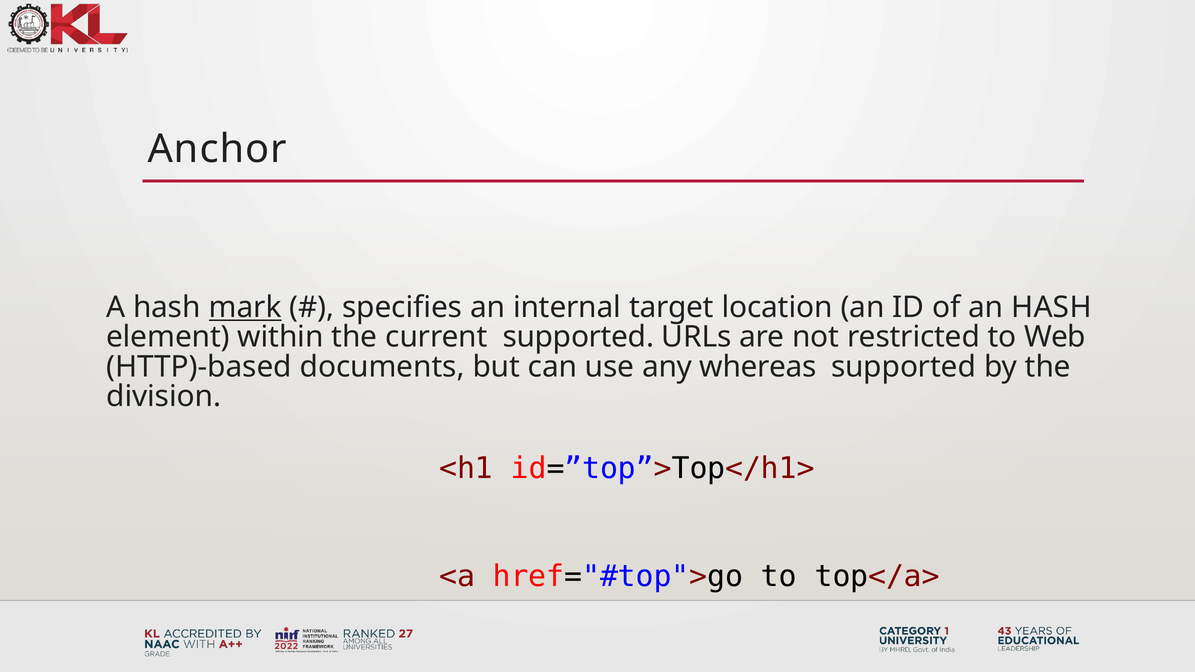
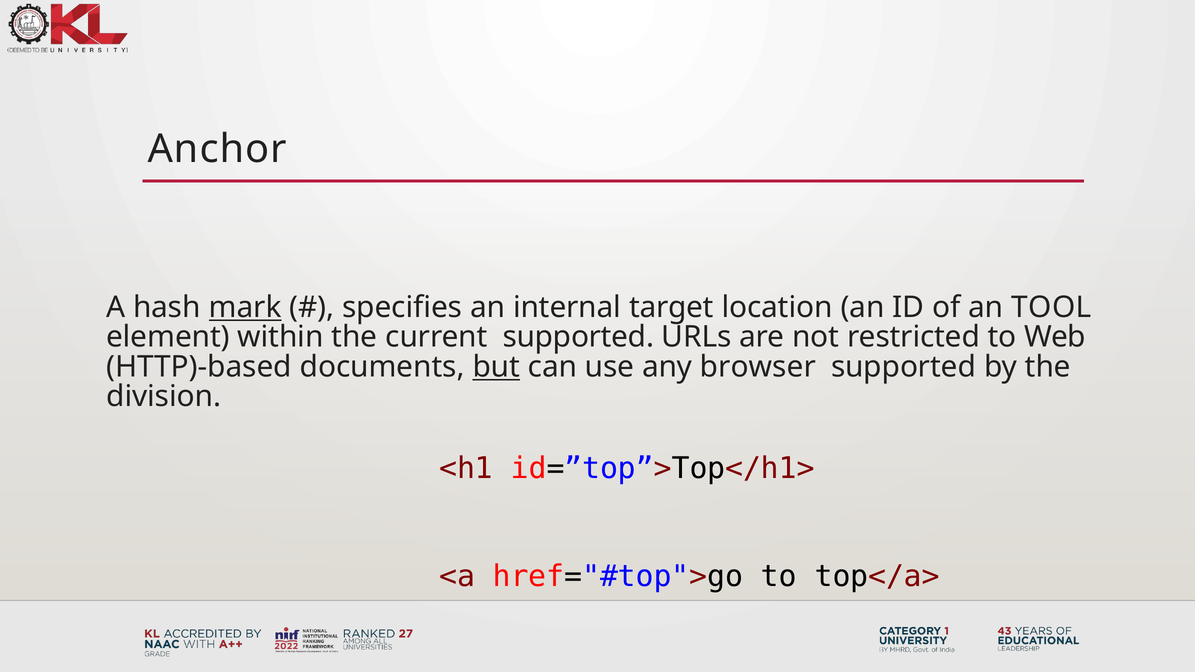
an HASH: HASH -> TOOL
but underline: none -> present
whereas: whereas -> browser
